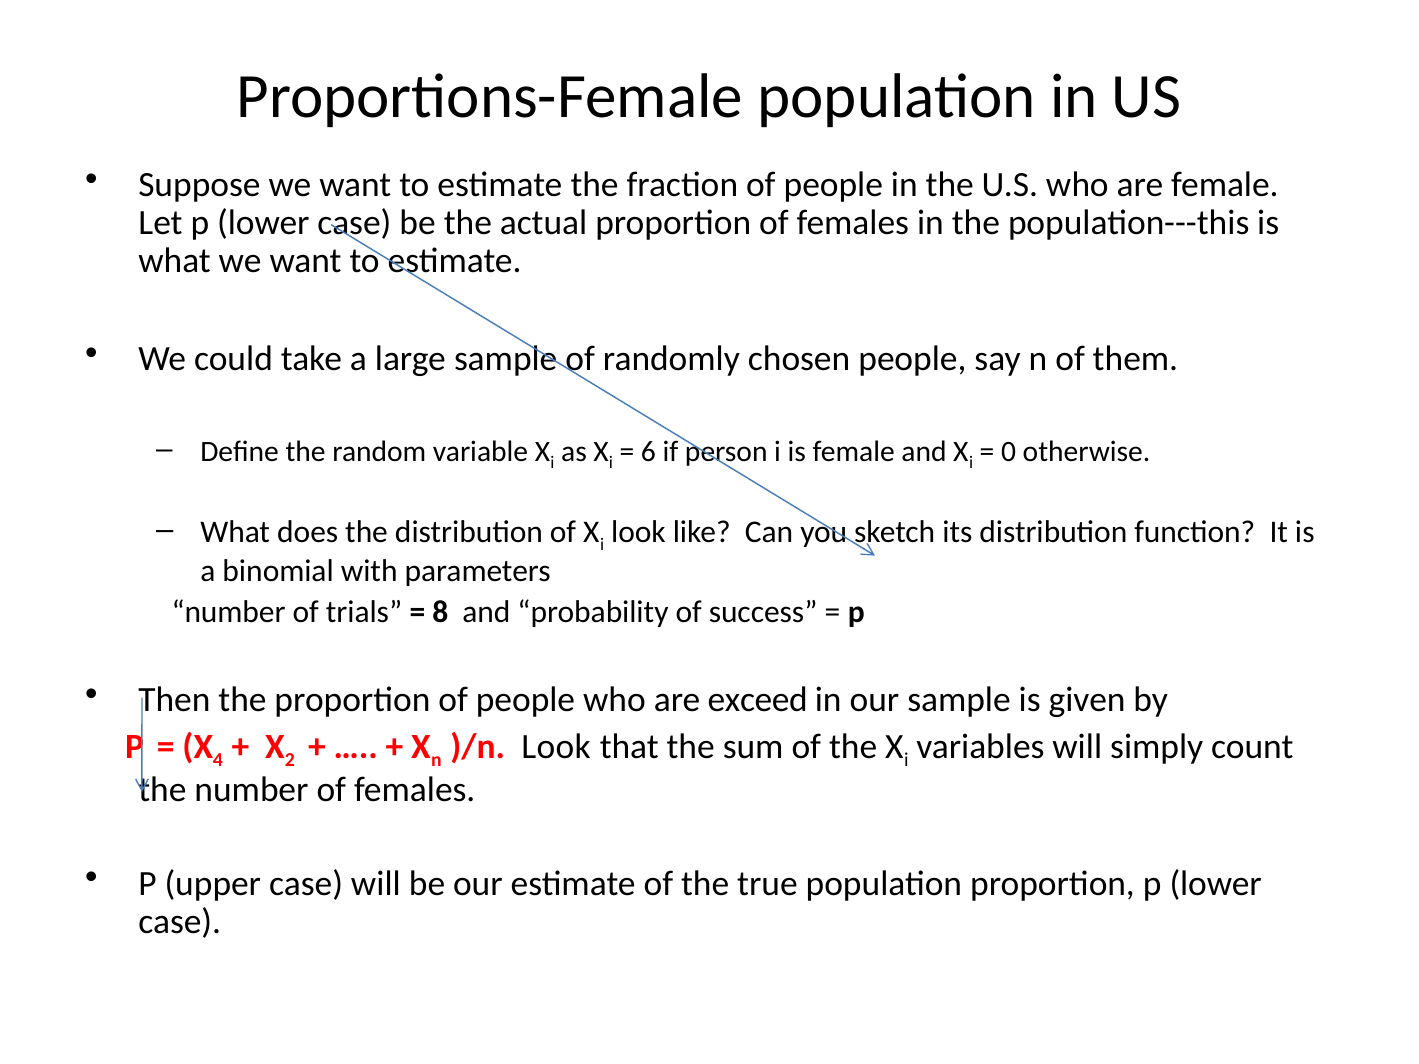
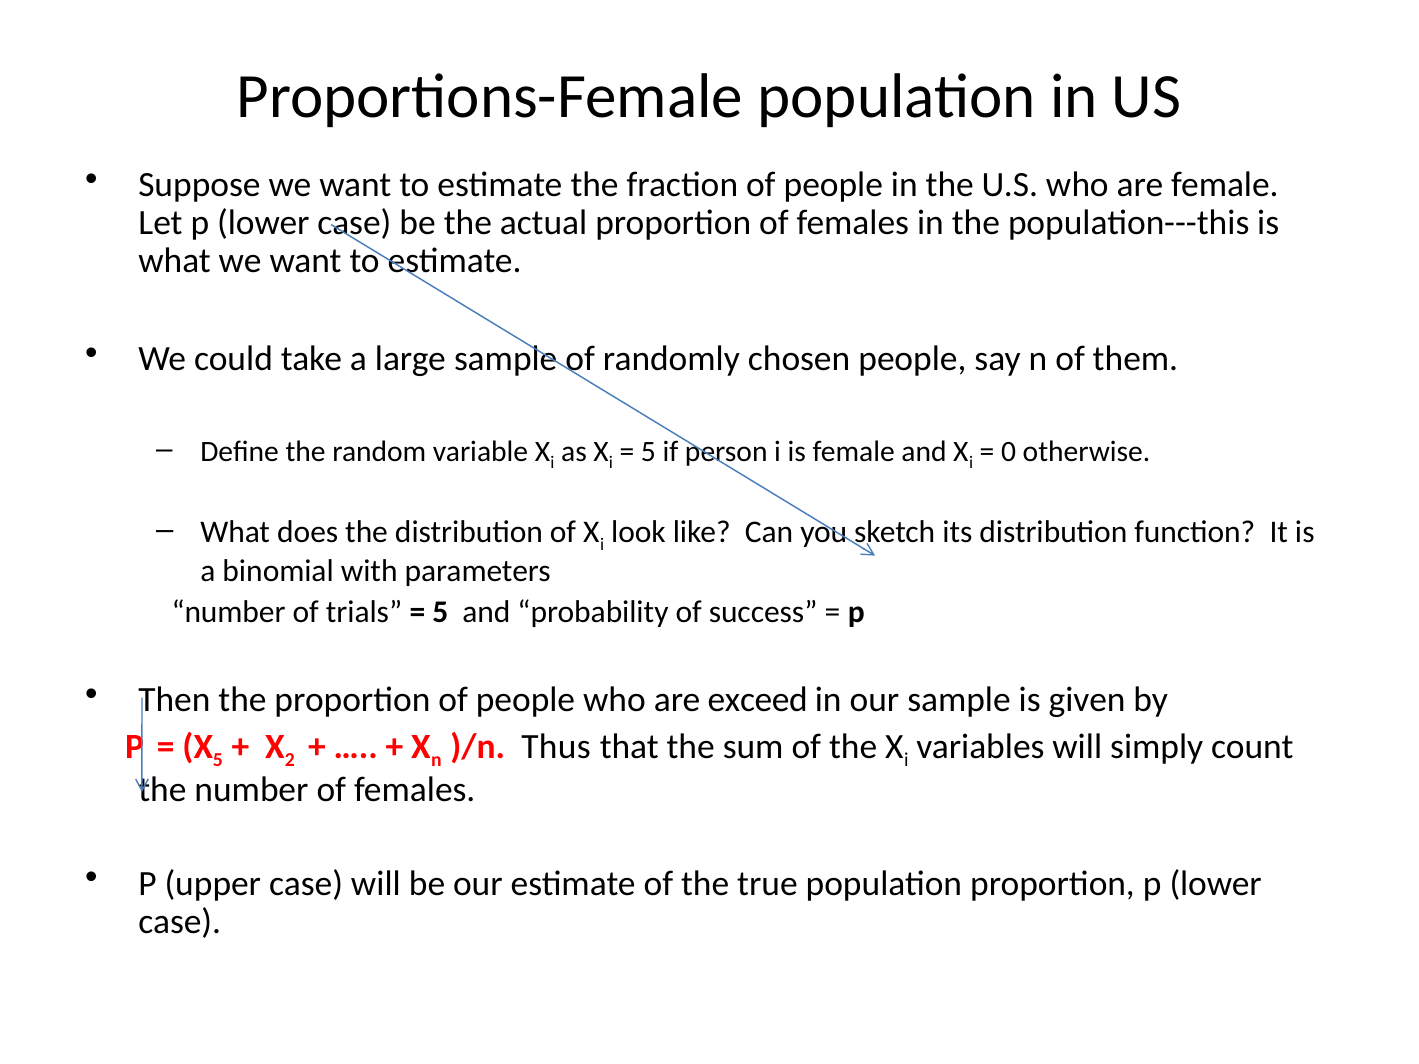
6 at (648, 452): 6 -> 5
8 at (440, 612): 8 -> 5
4 at (218, 760): 4 -> 5
)/n Look: Look -> Thus
